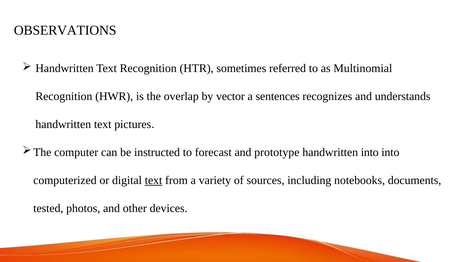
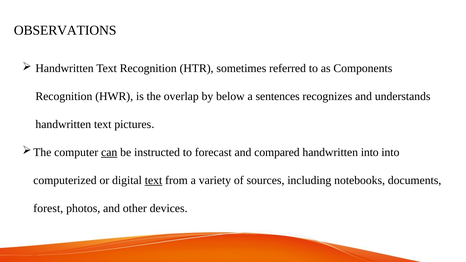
Multinomial: Multinomial -> Components
vector: vector -> below
can underline: none -> present
prototype: prototype -> compared
tested: tested -> forest
